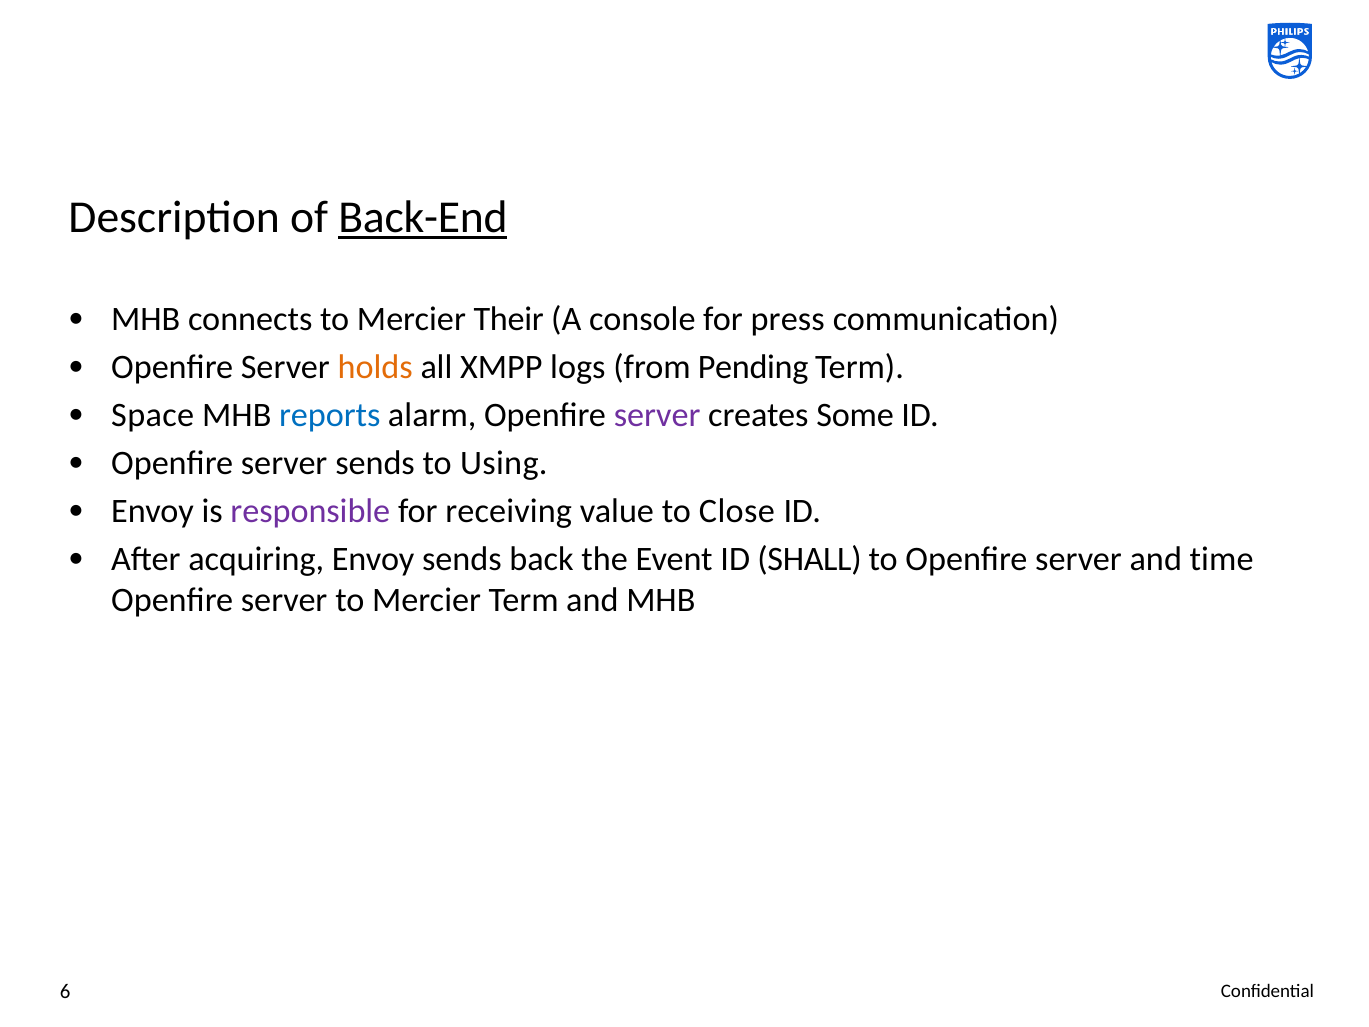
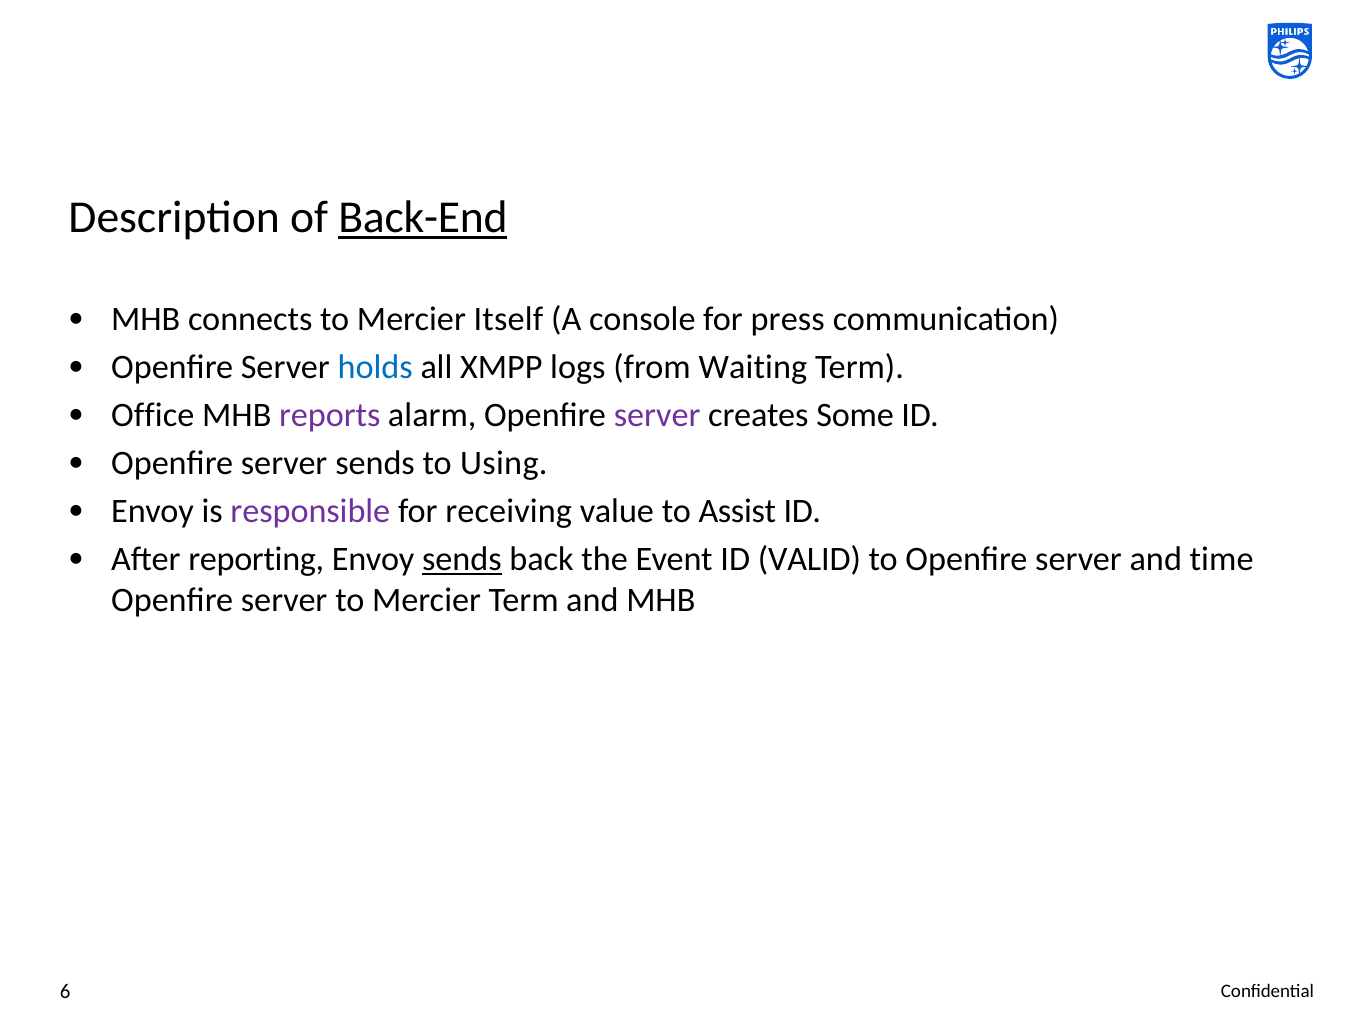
Their: Their -> Itself
holds colour: orange -> blue
Pending: Pending -> Waiting
Space: Space -> Office
reports colour: blue -> purple
Close: Close -> Assist
acquiring: acquiring -> reporting
sends at (462, 559) underline: none -> present
SHALL: SHALL -> VALID
